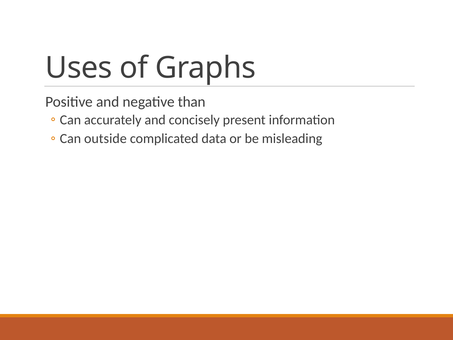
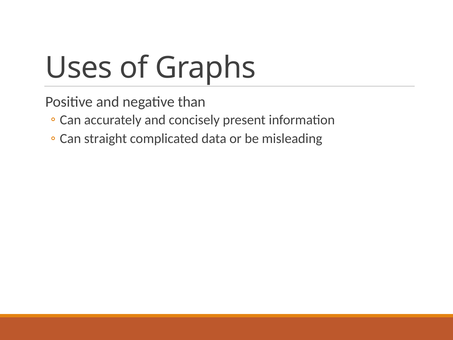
outside: outside -> straight
